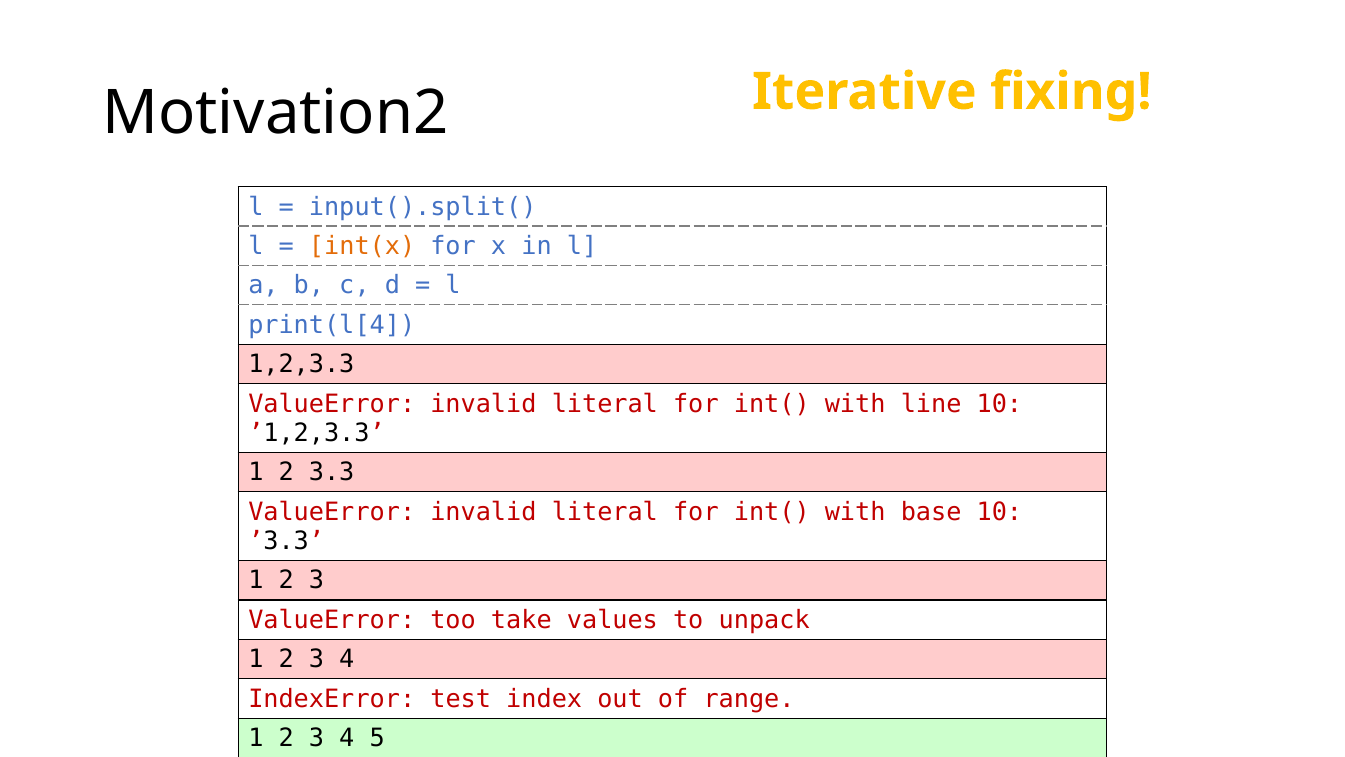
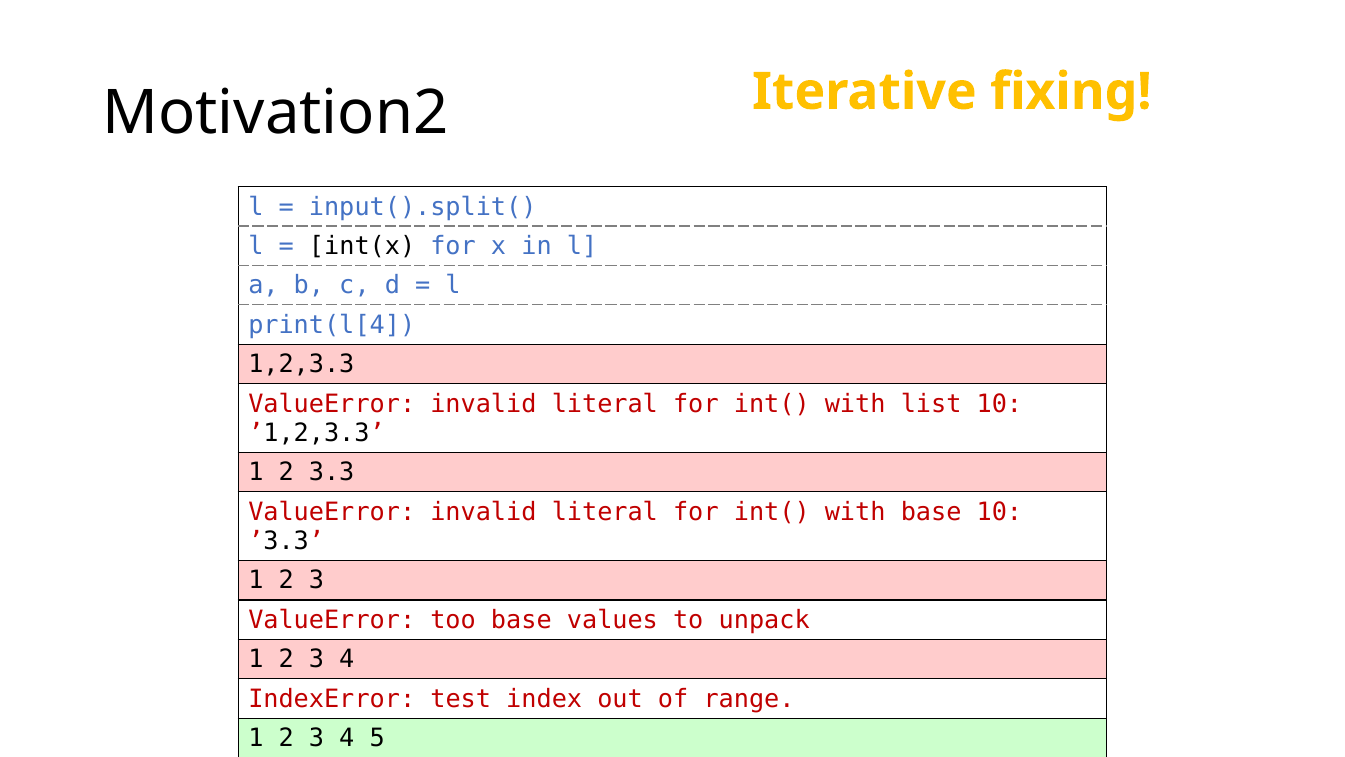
int(x colour: orange -> black
line: line -> list
too take: take -> base
